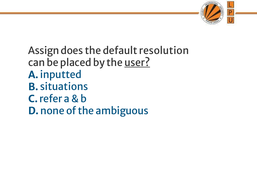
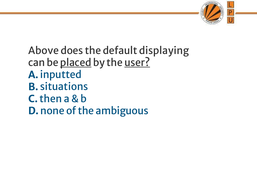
Assign: Assign -> Above
resolution: resolution -> displaying
placed underline: none -> present
refer: refer -> then
